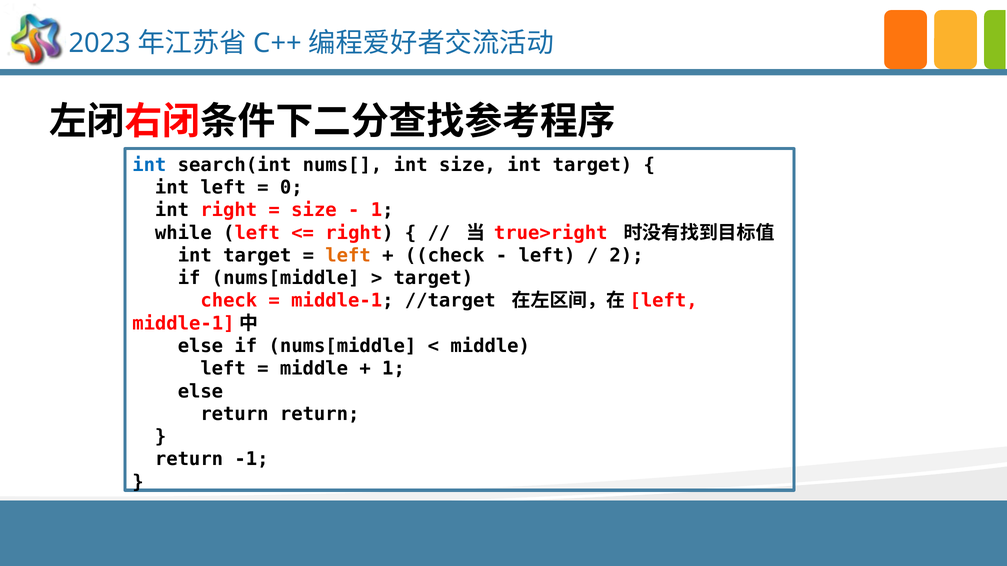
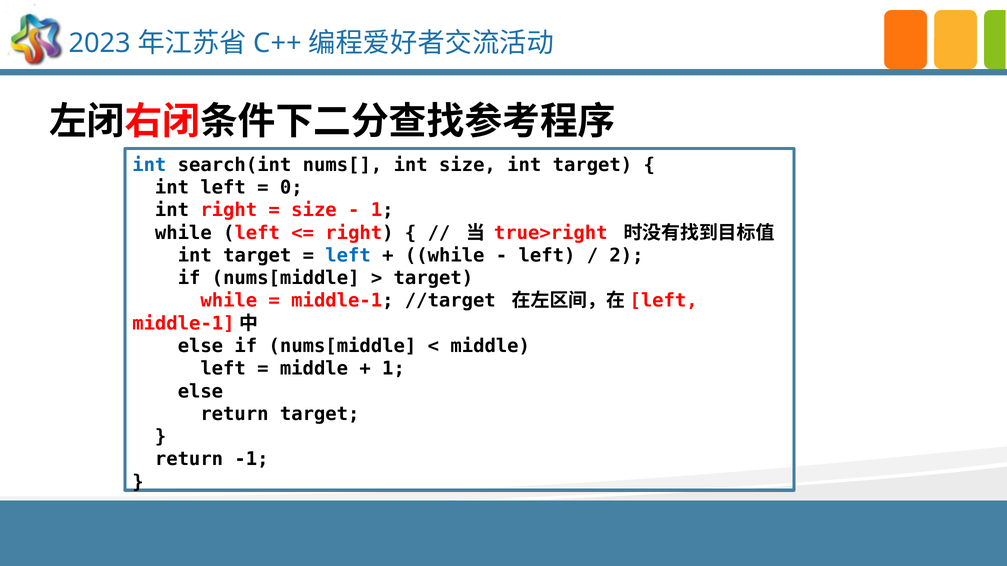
left at (348, 256) colour: orange -> blue
check at (445, 256): check -> while
check at (229, 301): check -> while
return return: return -> target
